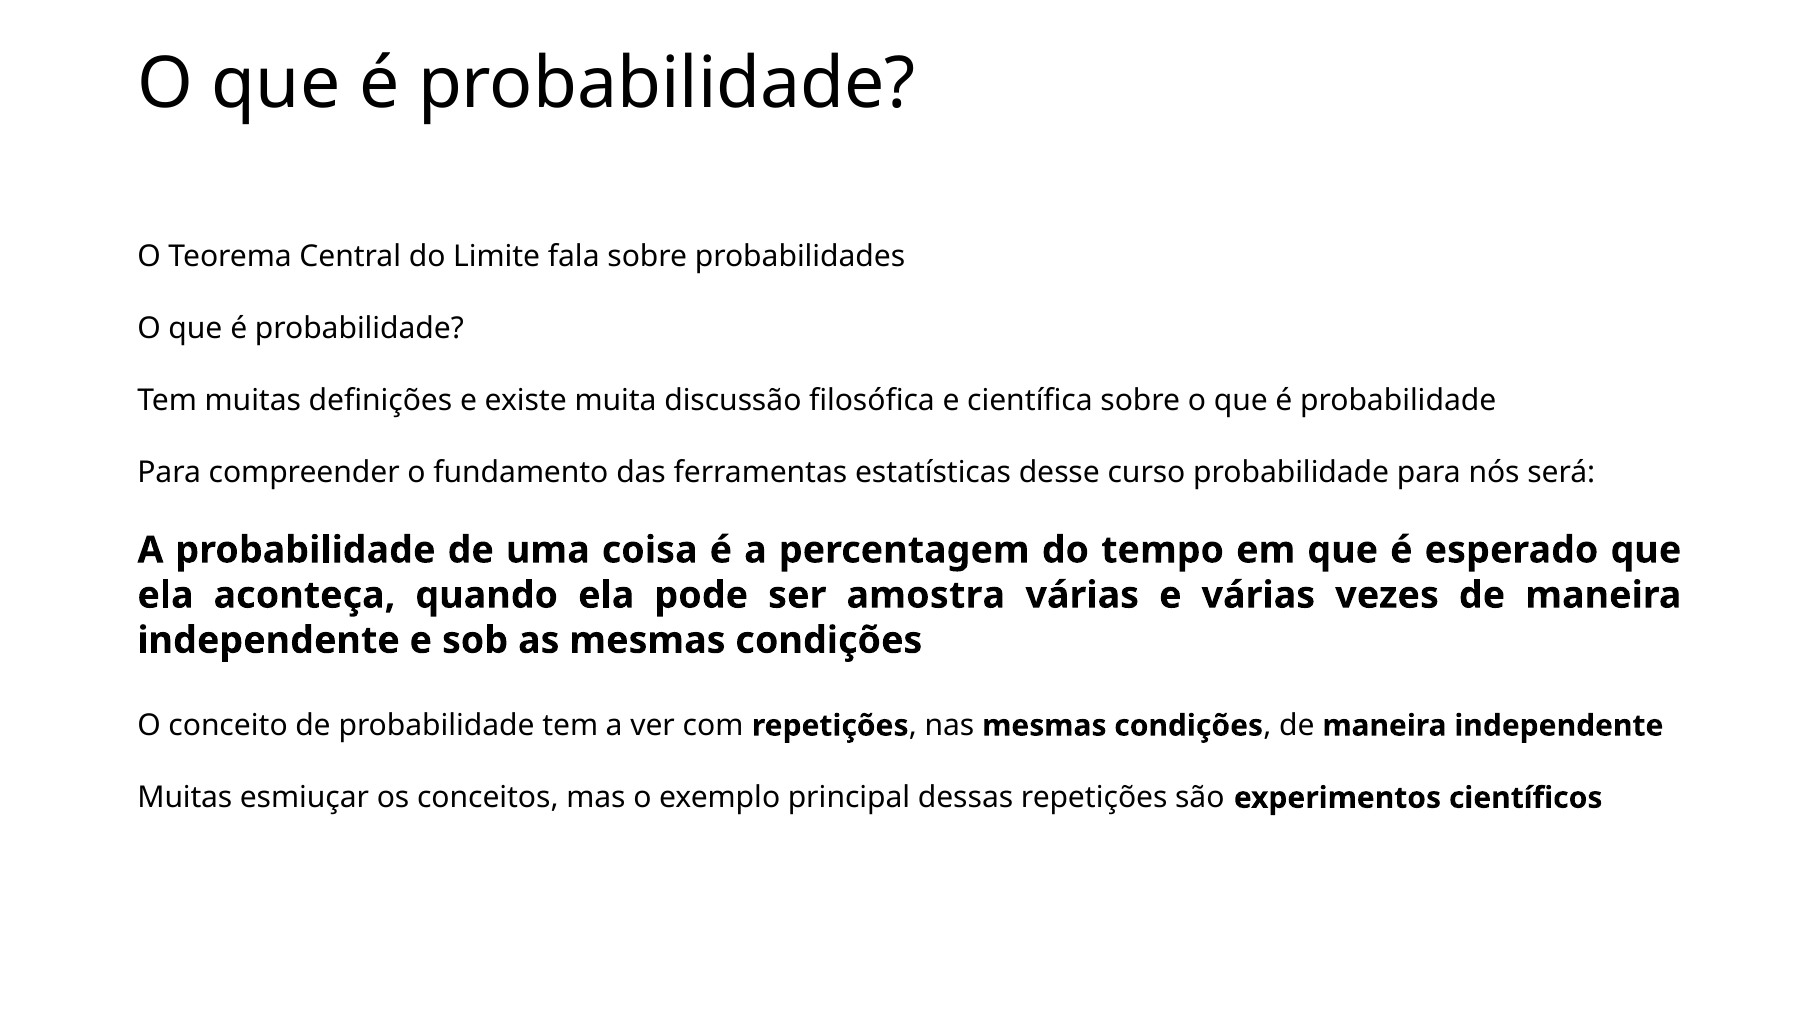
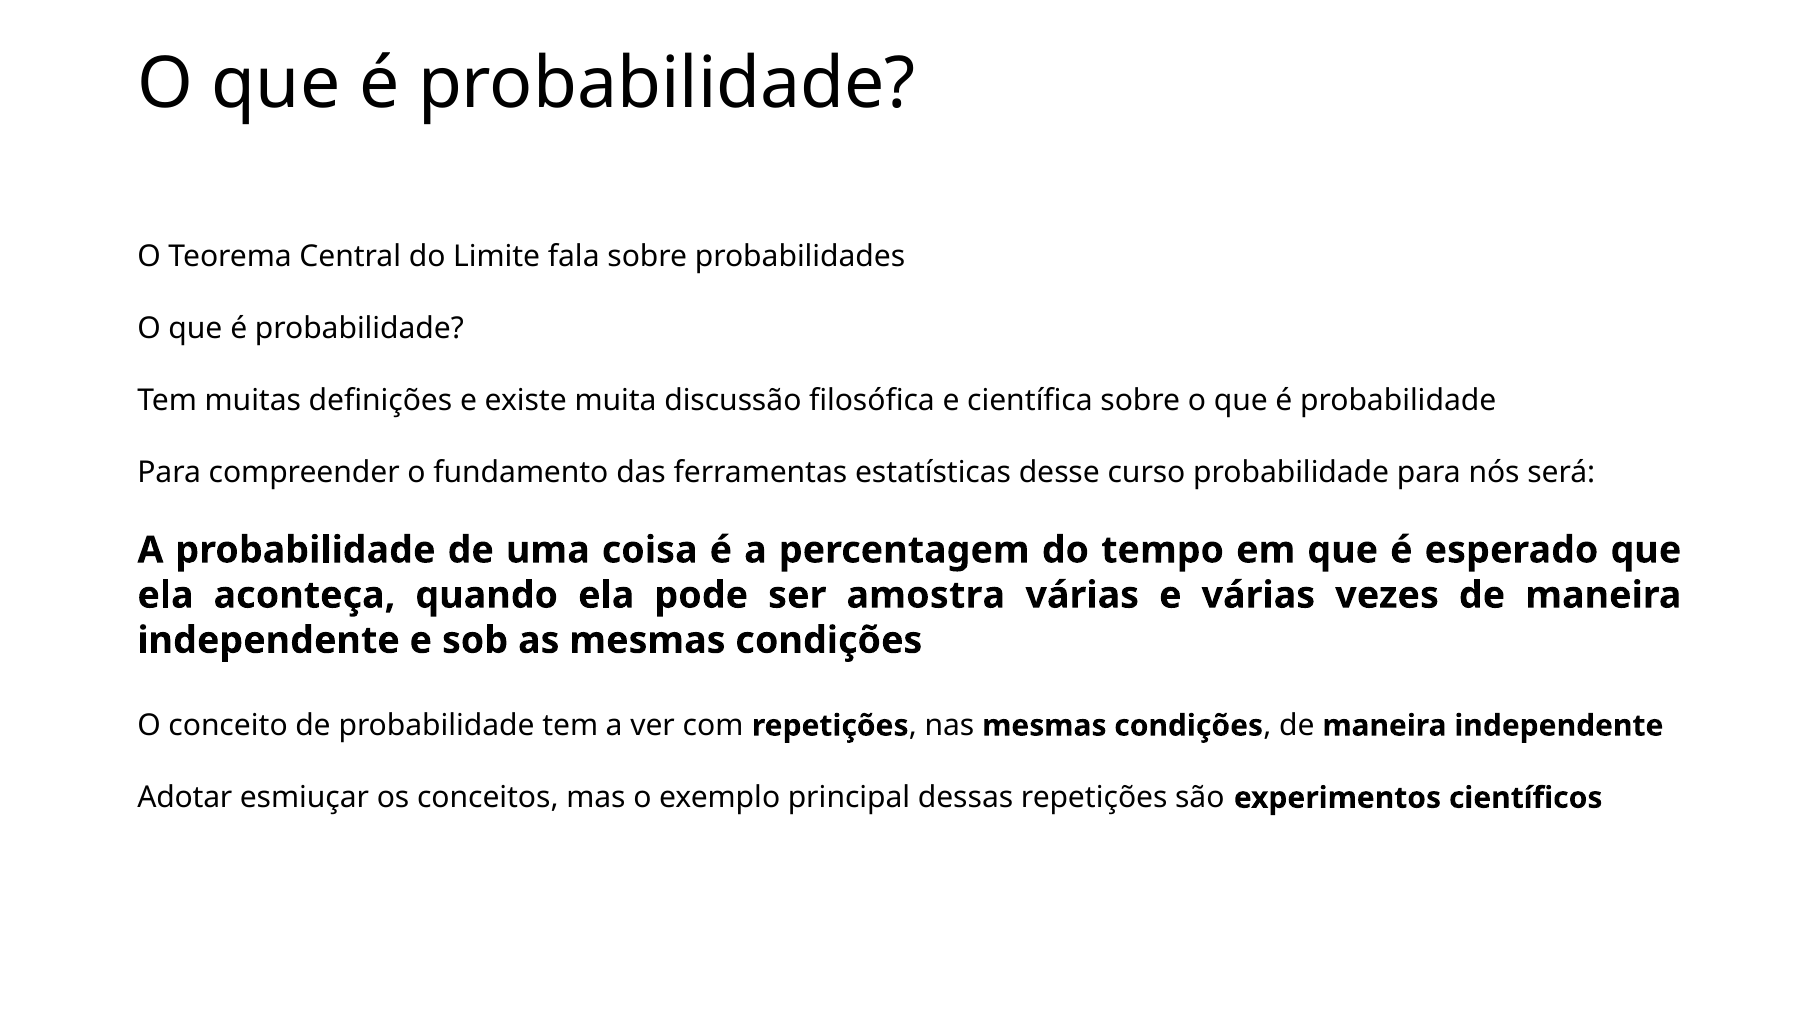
Muitas at (185, 798): Muitas -> Adotar
